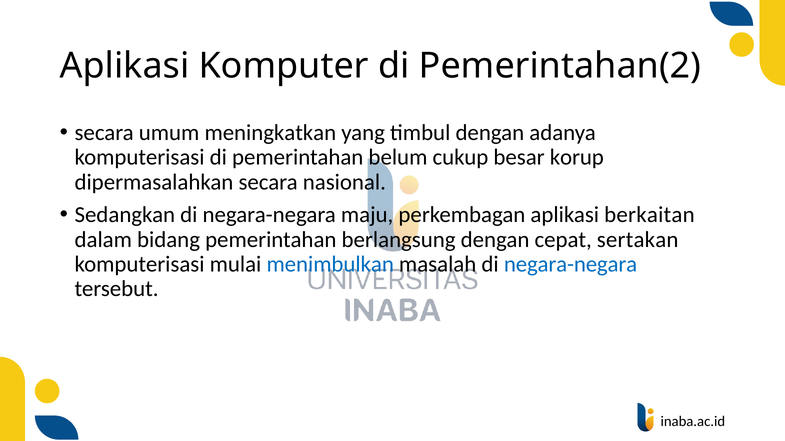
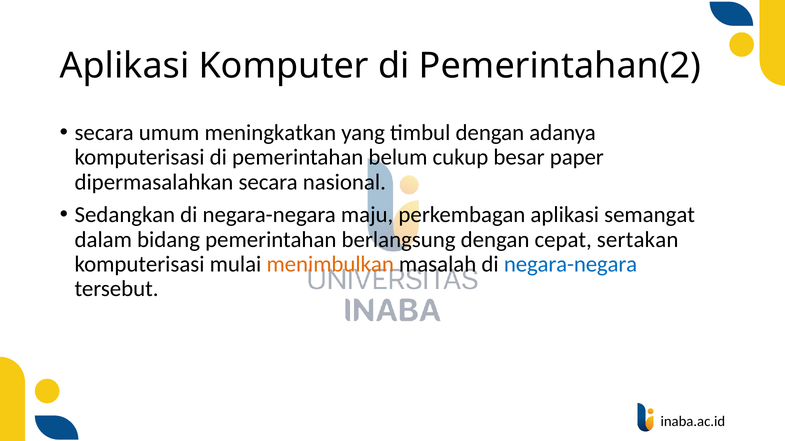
korup: korup -> paper
berkaitan: berkaitan -> semangat
menimbulkan colour: blue -> orange
